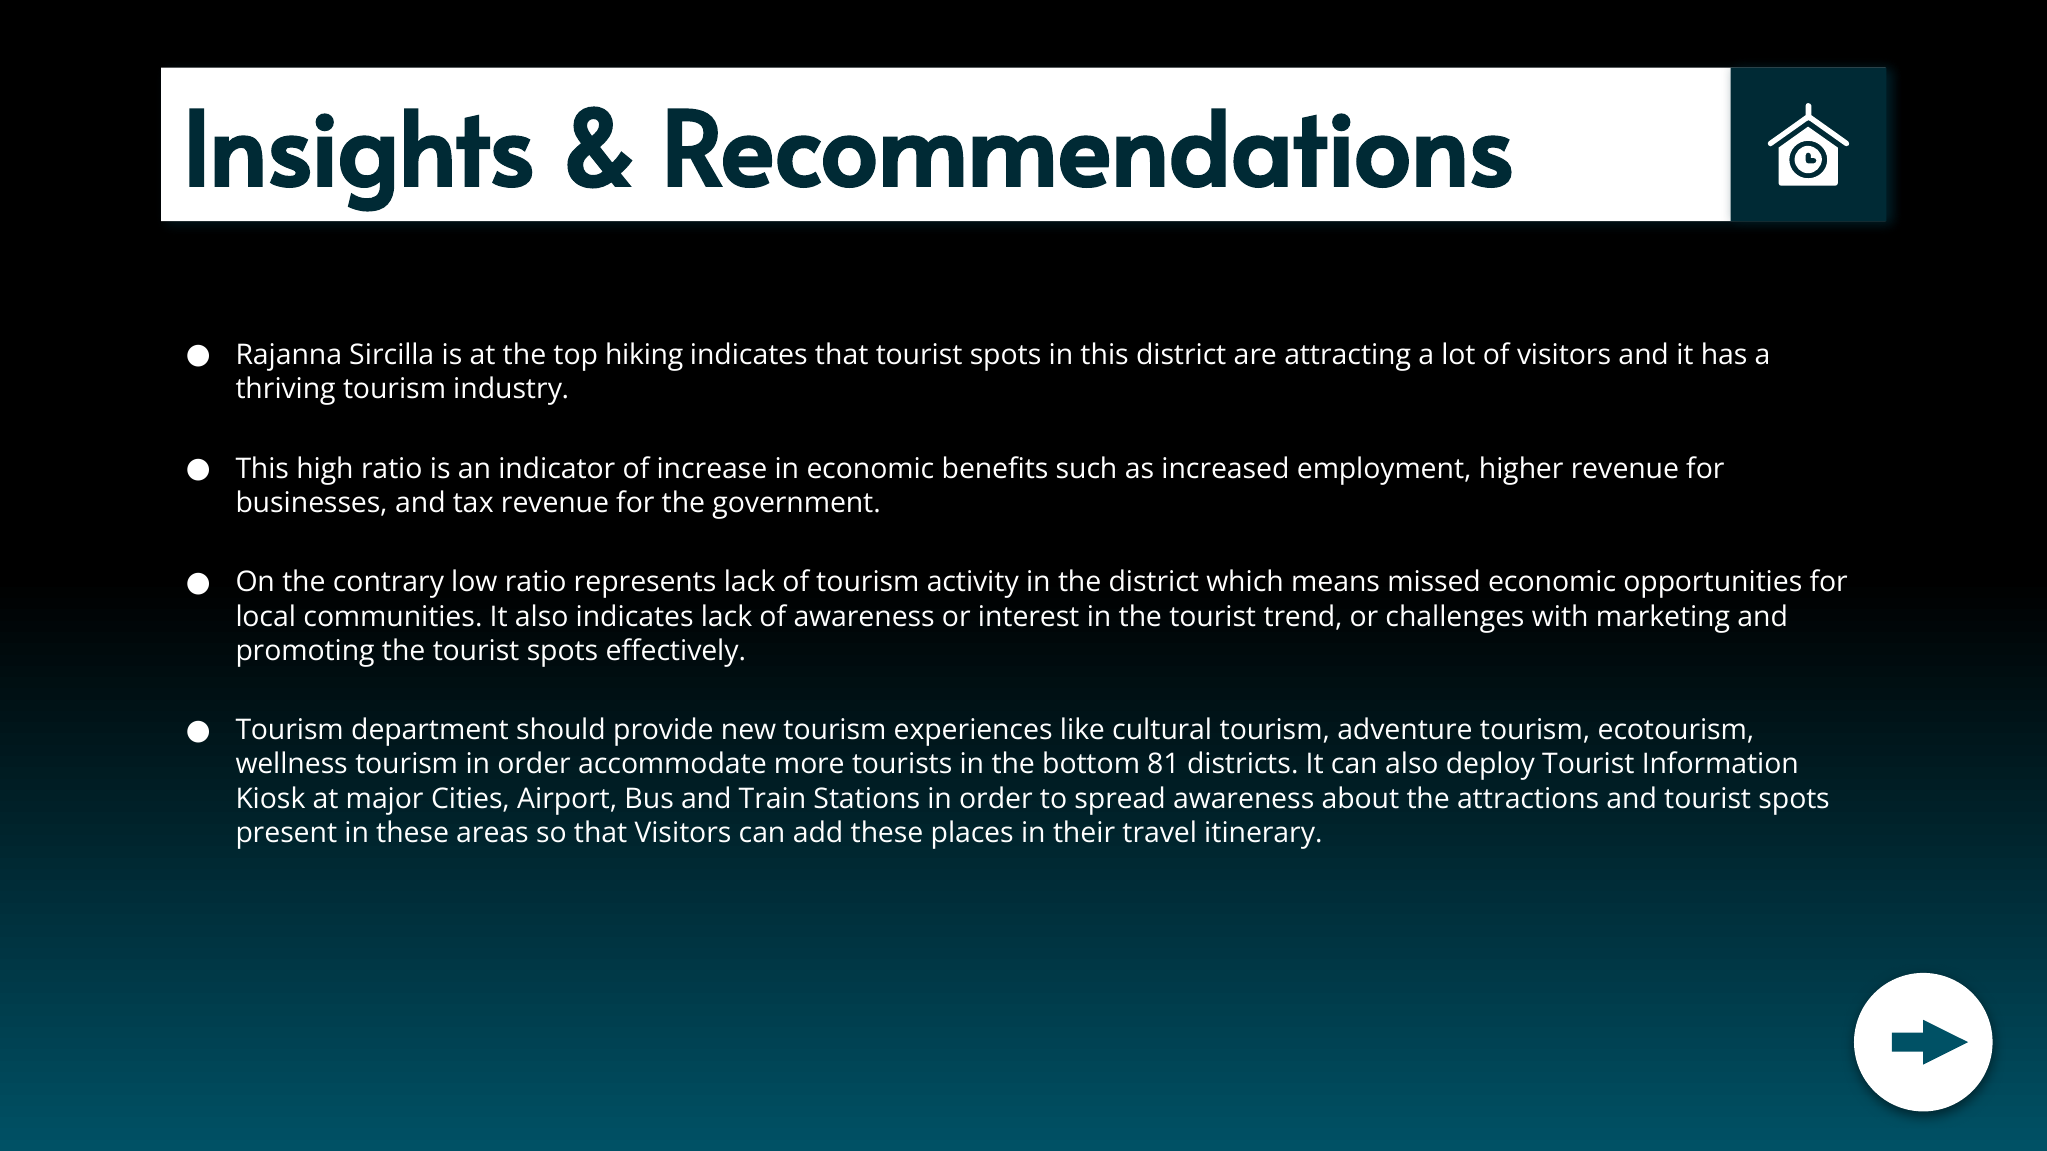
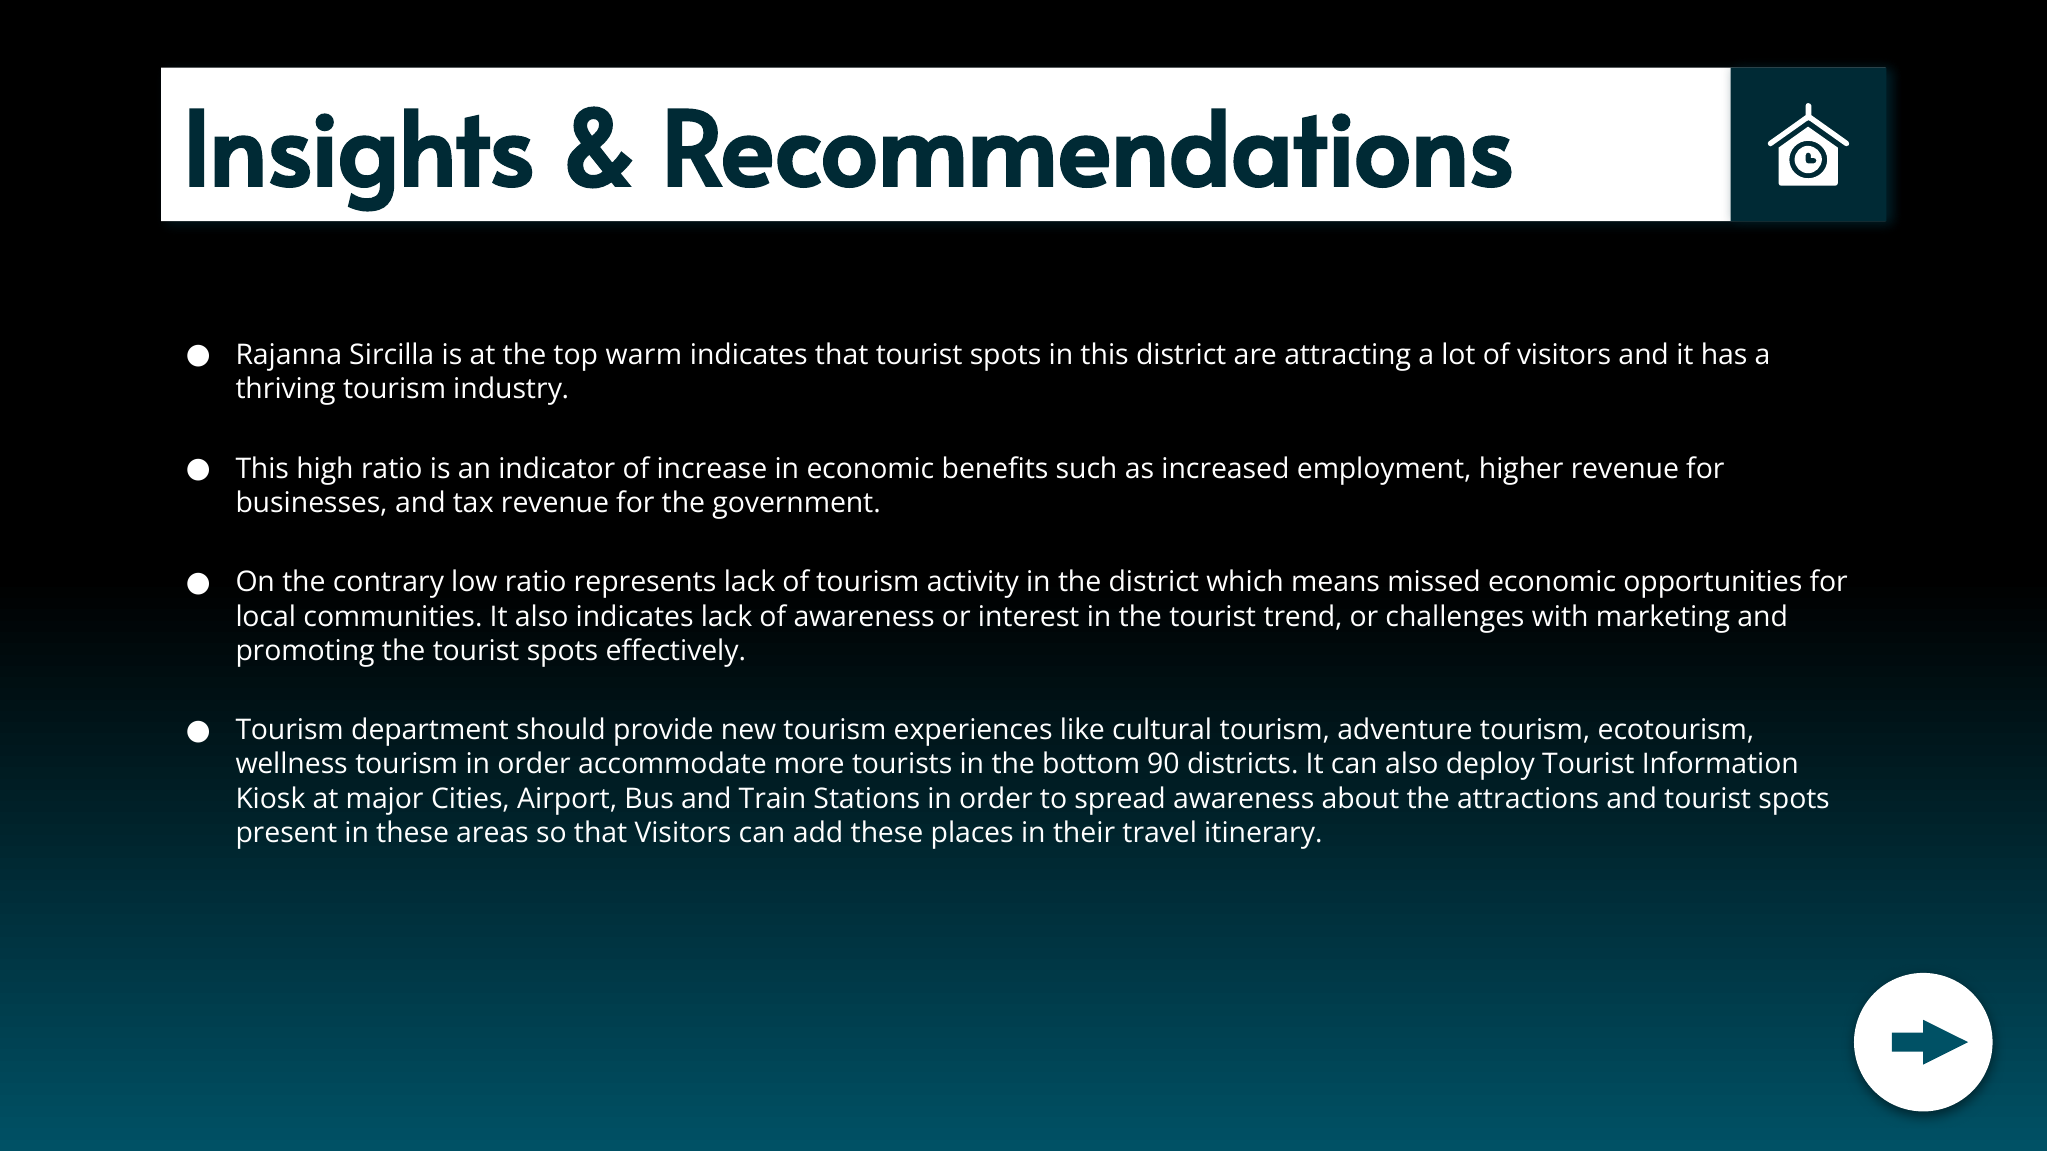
hiking: hiking -> warm
81: 81 -> 90
